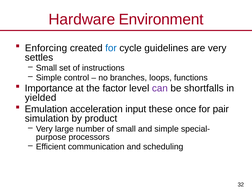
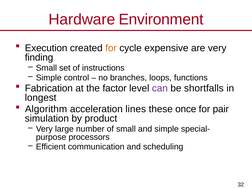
Enforcing: Enforcing -> Execution
for at (111, 48) colour: blue -> orange
guidelines: guidelines -> expensive
settles: settles -> finding
Importance: Importance -> Fabrication
yielded: yielded -> longest
Emulation: Emulation -> Algorithm
input: input -> lines
